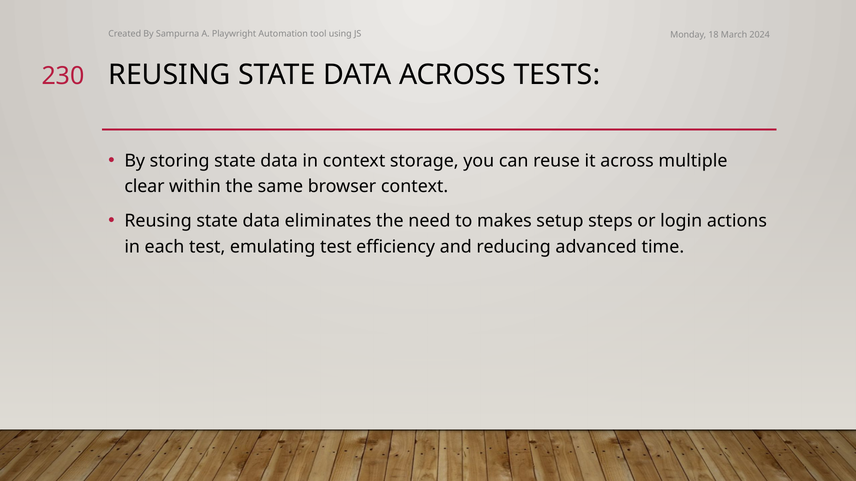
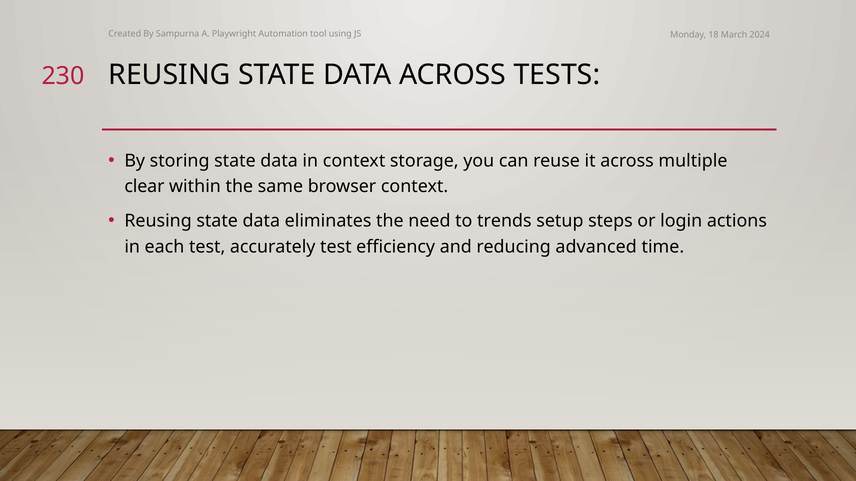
makes: makes -> trends
emulating: emulating -> accurately
